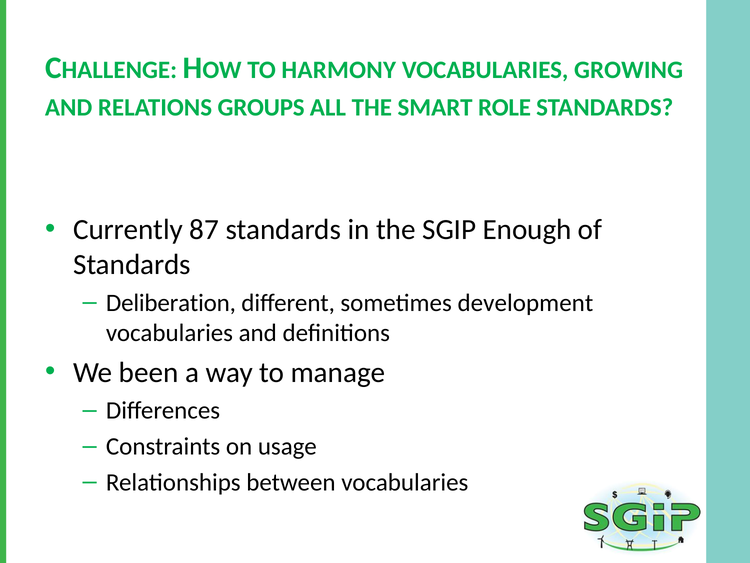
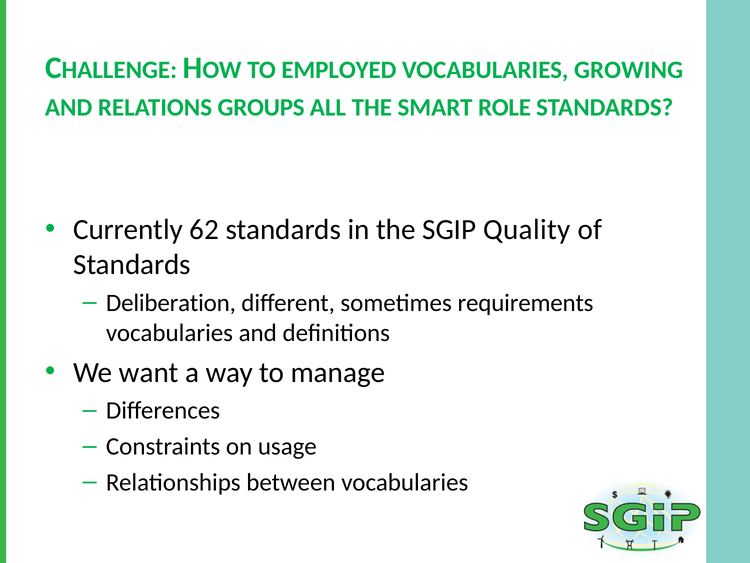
HARMONY: HARMONY -> EMPLOYED
87: 87 -> 62
Enough: Enough -> Quality
development: development -> requirements
been: been -> want
